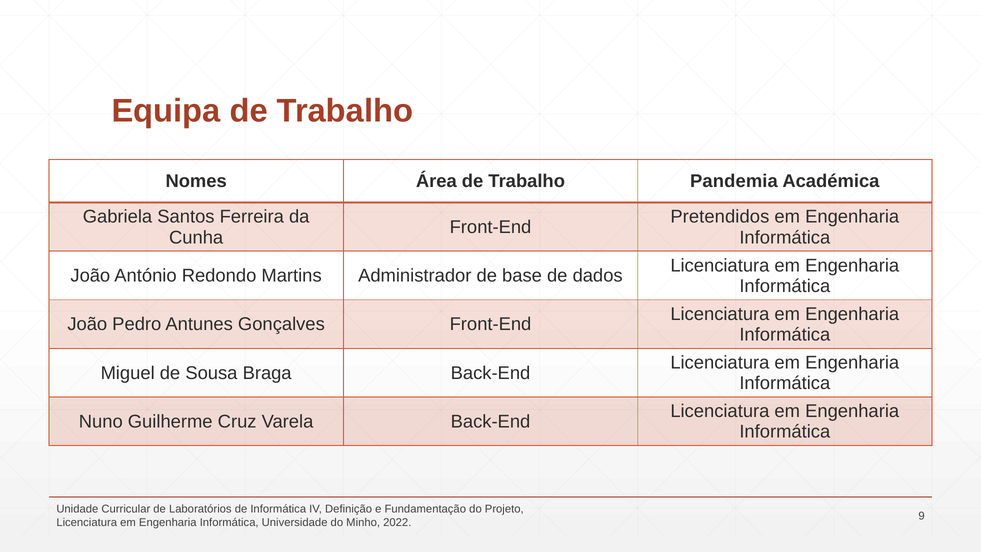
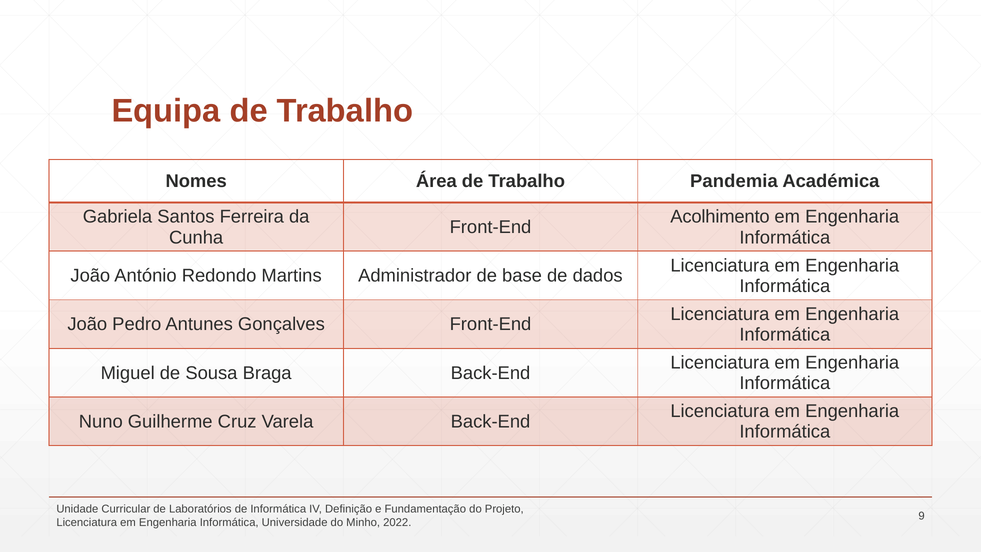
Pretendidos: Pretendidos -> Acolhimento
